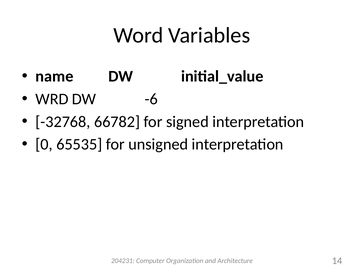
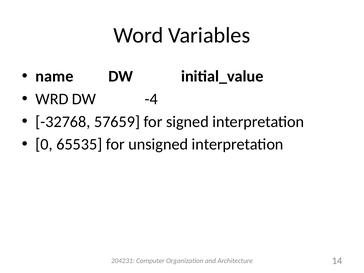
-6: -6 -> -4
66782: 66782 -> 57659
